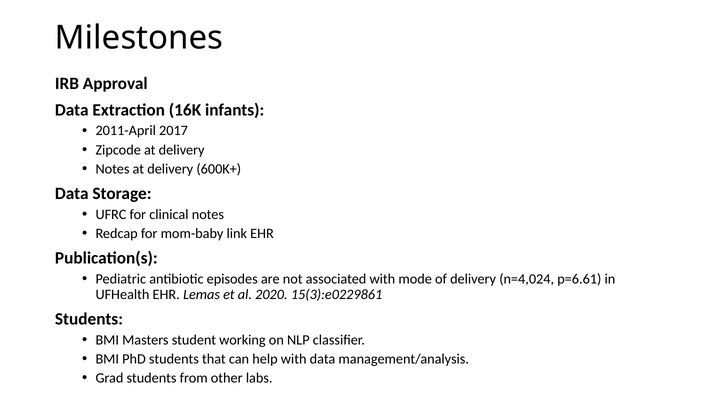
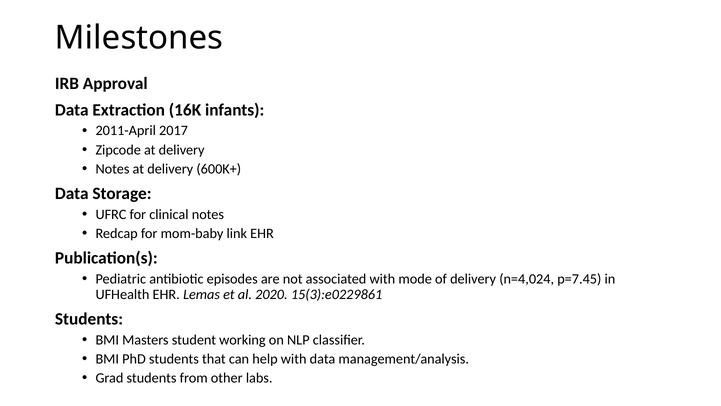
p=6.61: p=6.61 -> p=7.45
